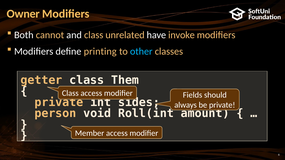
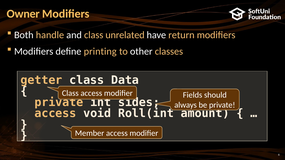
cannot: cannot -> handle
invoke: invoke -> return
other colour: light blue -> white
Them: Them -> Data
person at (55, 114): person -> access
